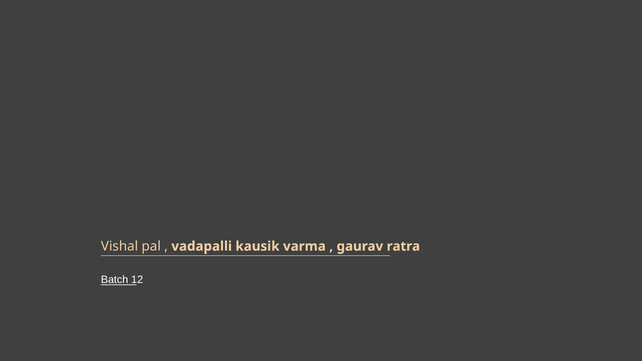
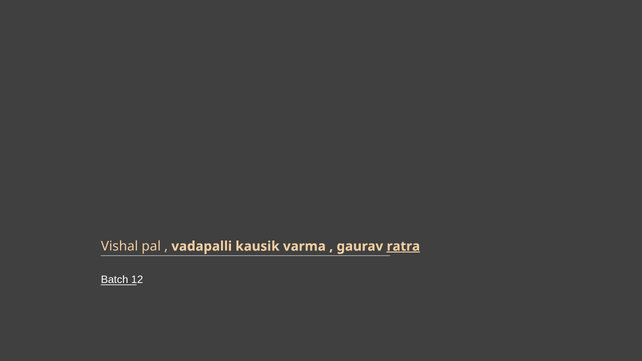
ratra underline: none -> present
